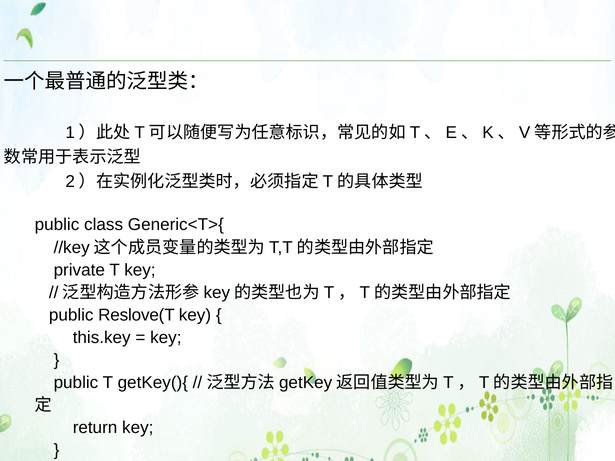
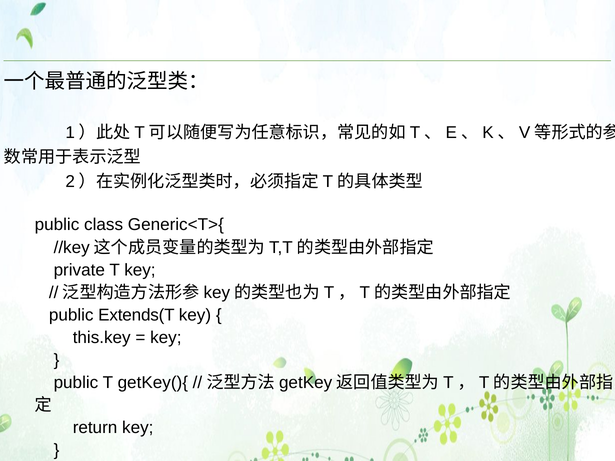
Reslove(T: Reslove(T -> Extends(T
